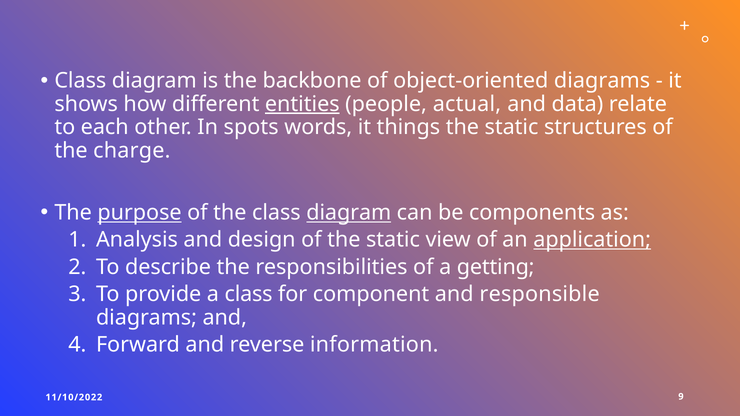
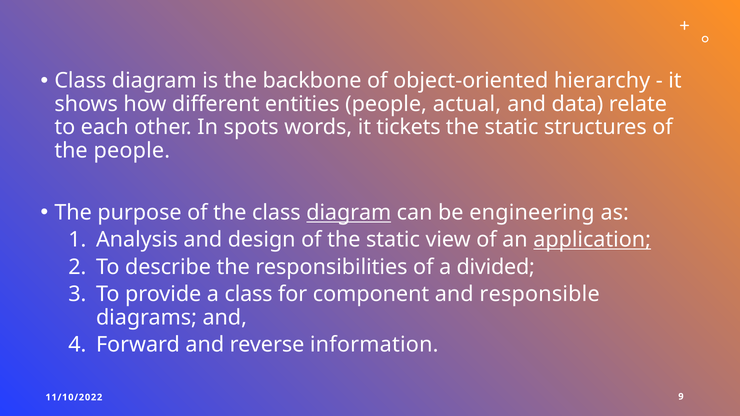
object-oriented diagrams: diagrams -> hierarchy
entities underline: present -> none
things: things -> tickets
the charge: charge -> people
purpose underline: present -> none
components: components -> engineering
getting: getting -> divided
